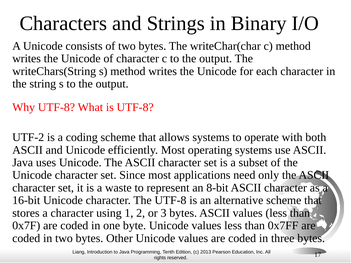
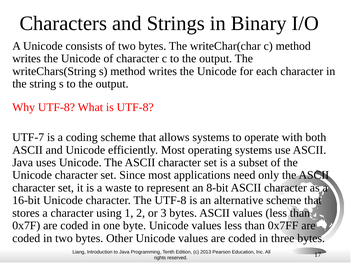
UTF-2: UTF-2 -> UTF-7
